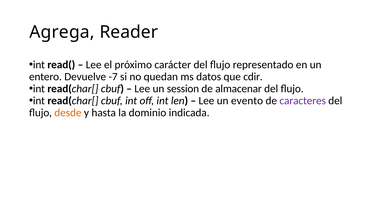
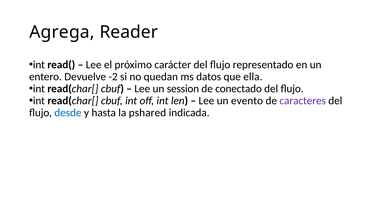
-7: -7 -> -2
cdir: cdir -> ella
almacenar: almacenar -> conectado
desde colour: orange -> blue
dominio: dominio -> pshared
